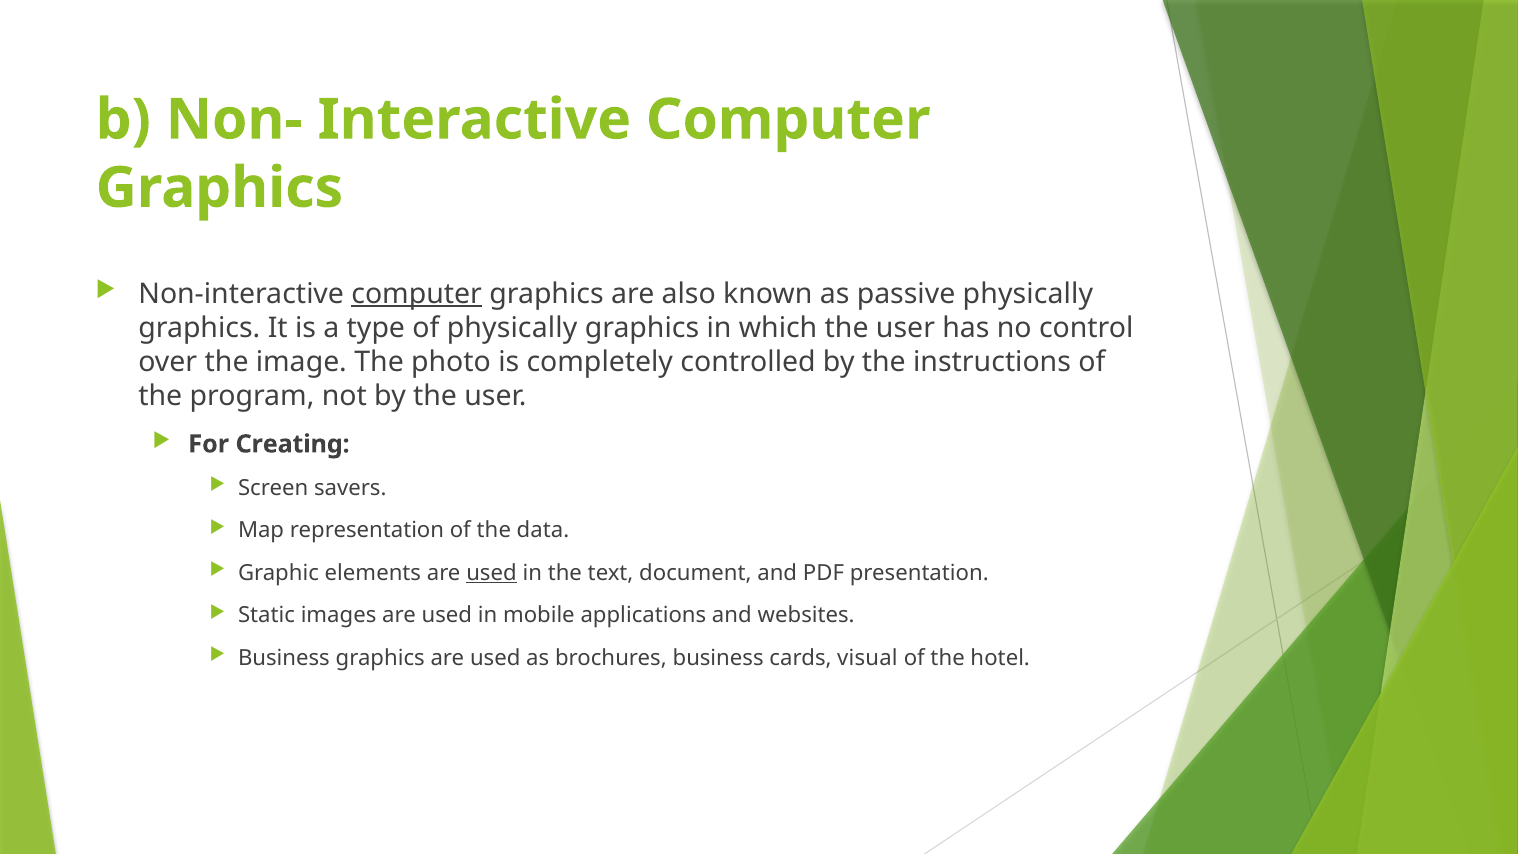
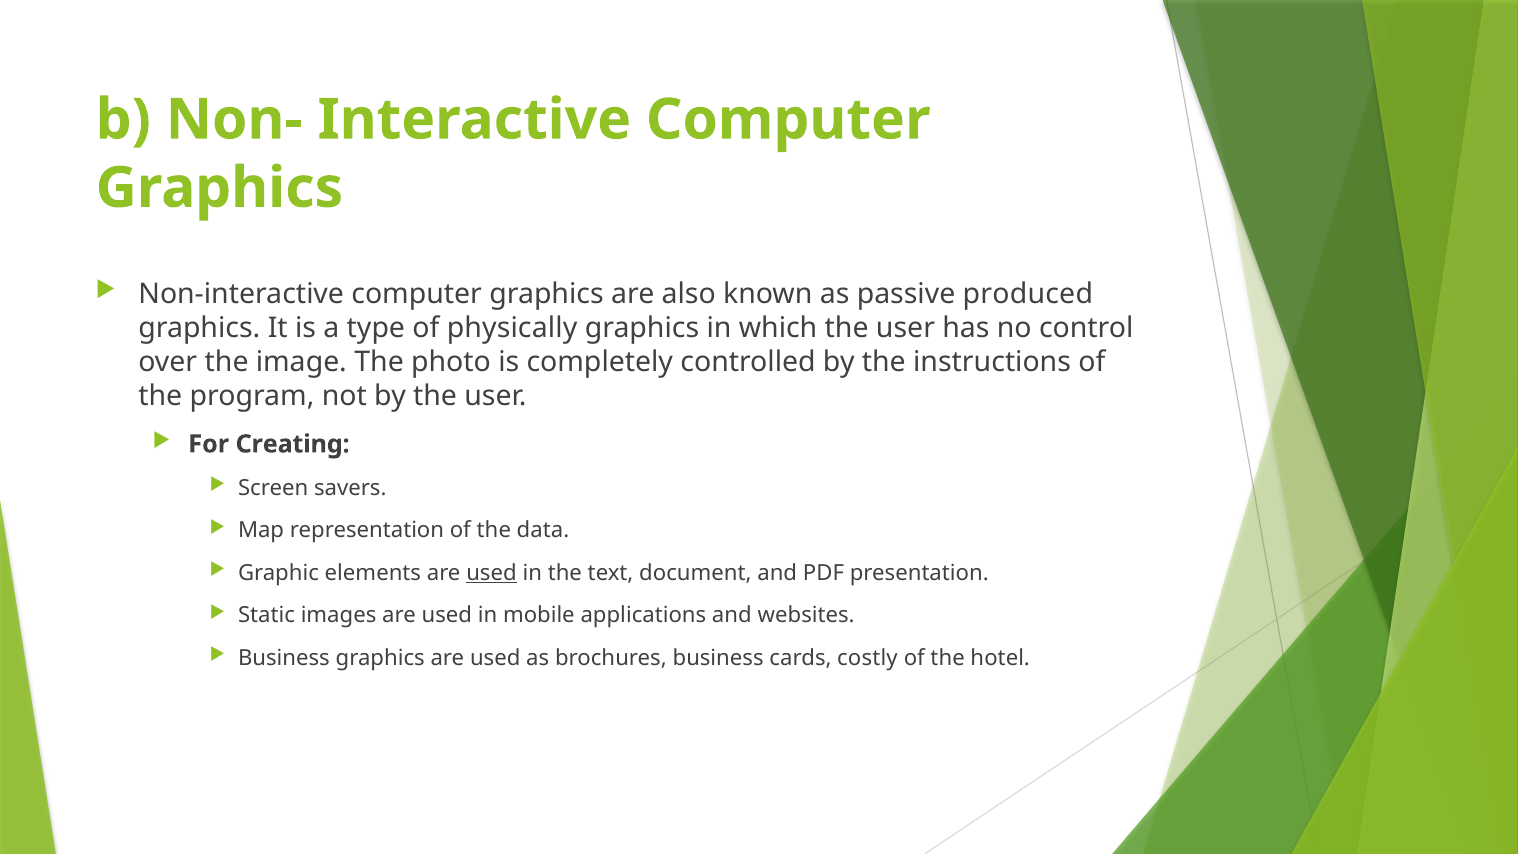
computer at (417, 294) underline: present -> none
passive physically: physically -> produced
visual: visual -> costly
